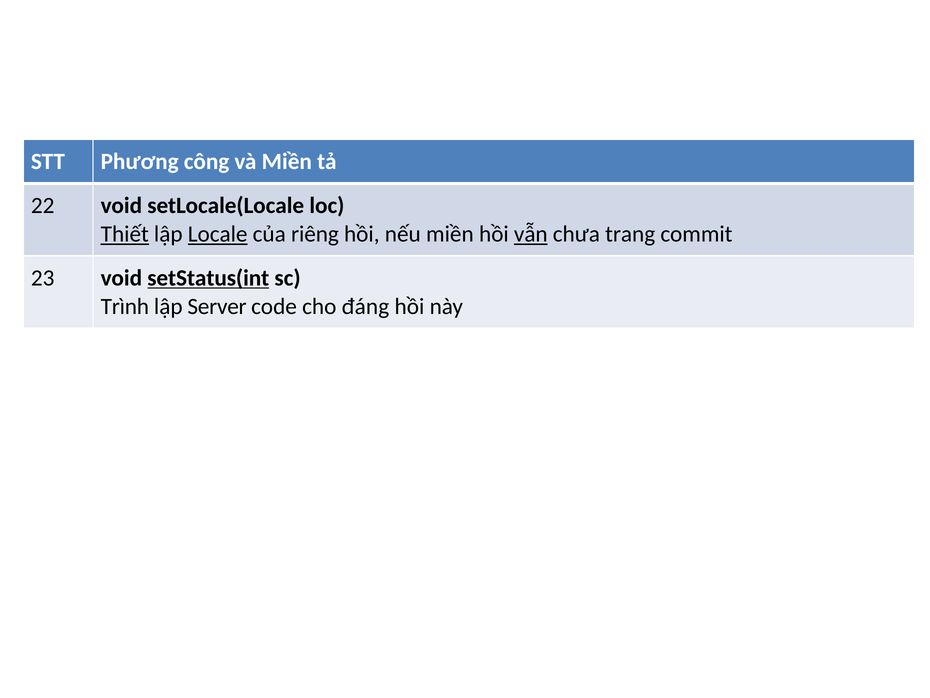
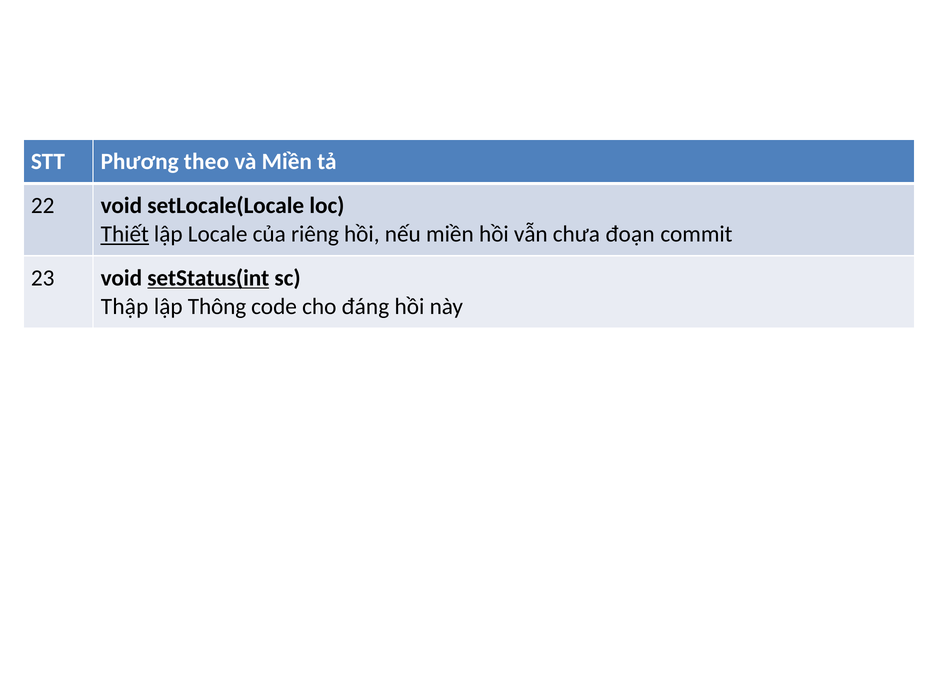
công: công -> theo
Locale underline: present -> none
vẫn underline: present -> none
trang: trang -> đoạn
Trình: Trình -> Thập
Server: Server -> Thông
